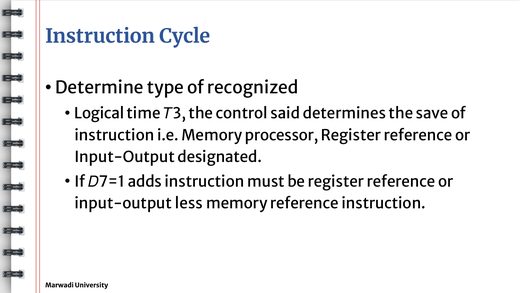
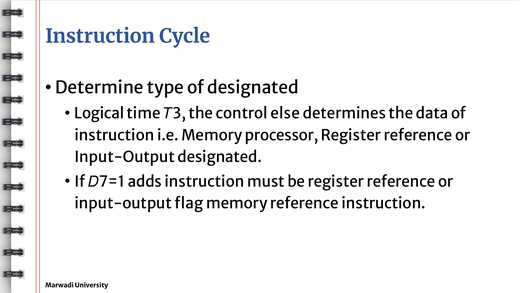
of recognized: recognized -> designated
said: said -> else
save: save -> data
less: less -> flag
